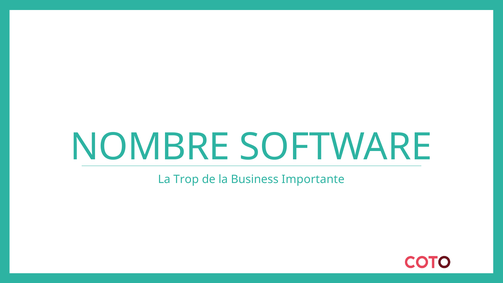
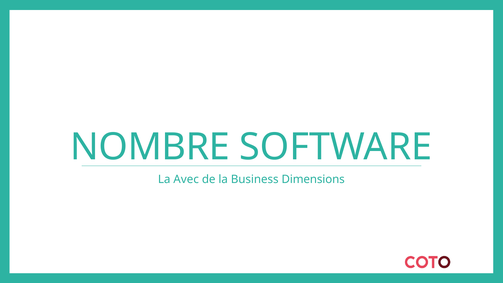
Trop: Trop -> Avec
Importante: Importante -> Dimensions
